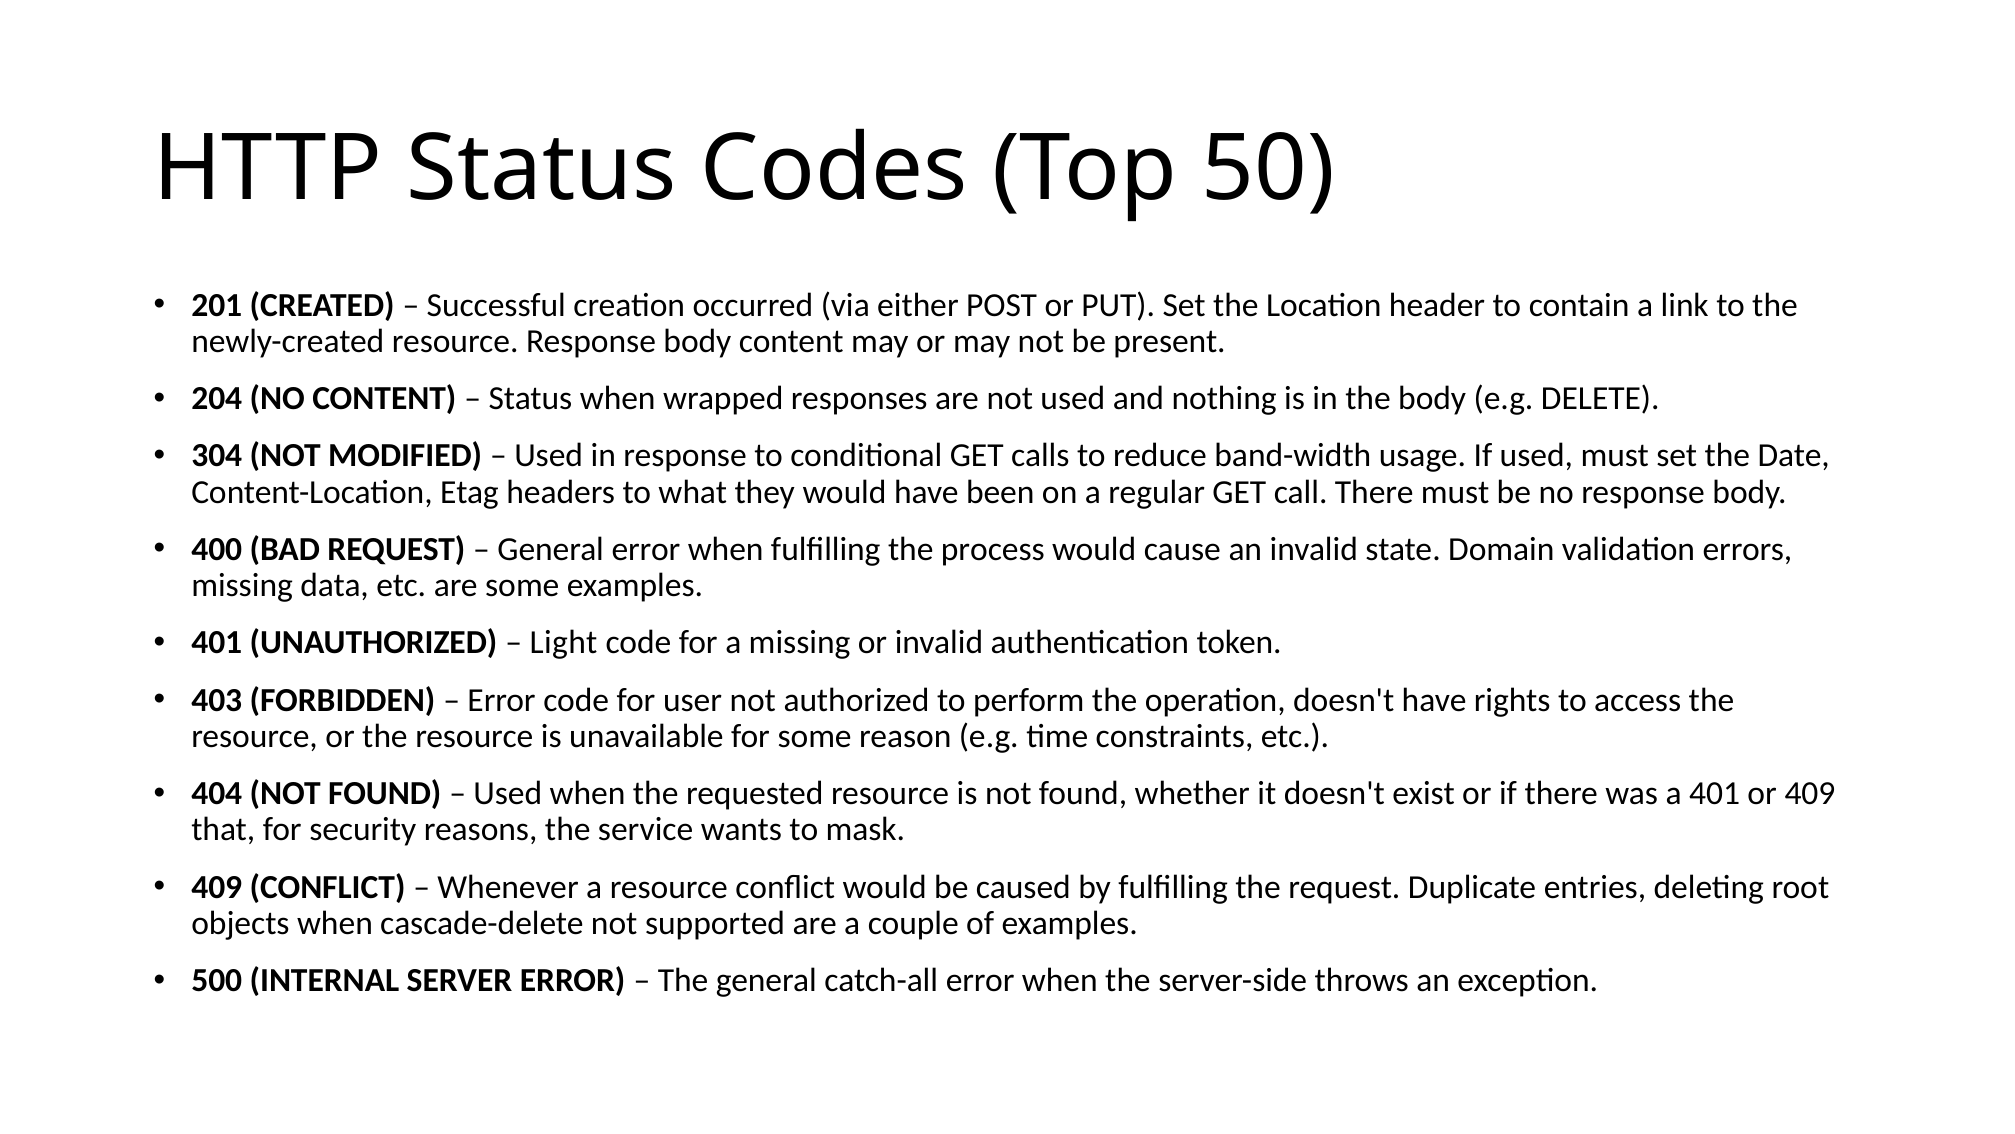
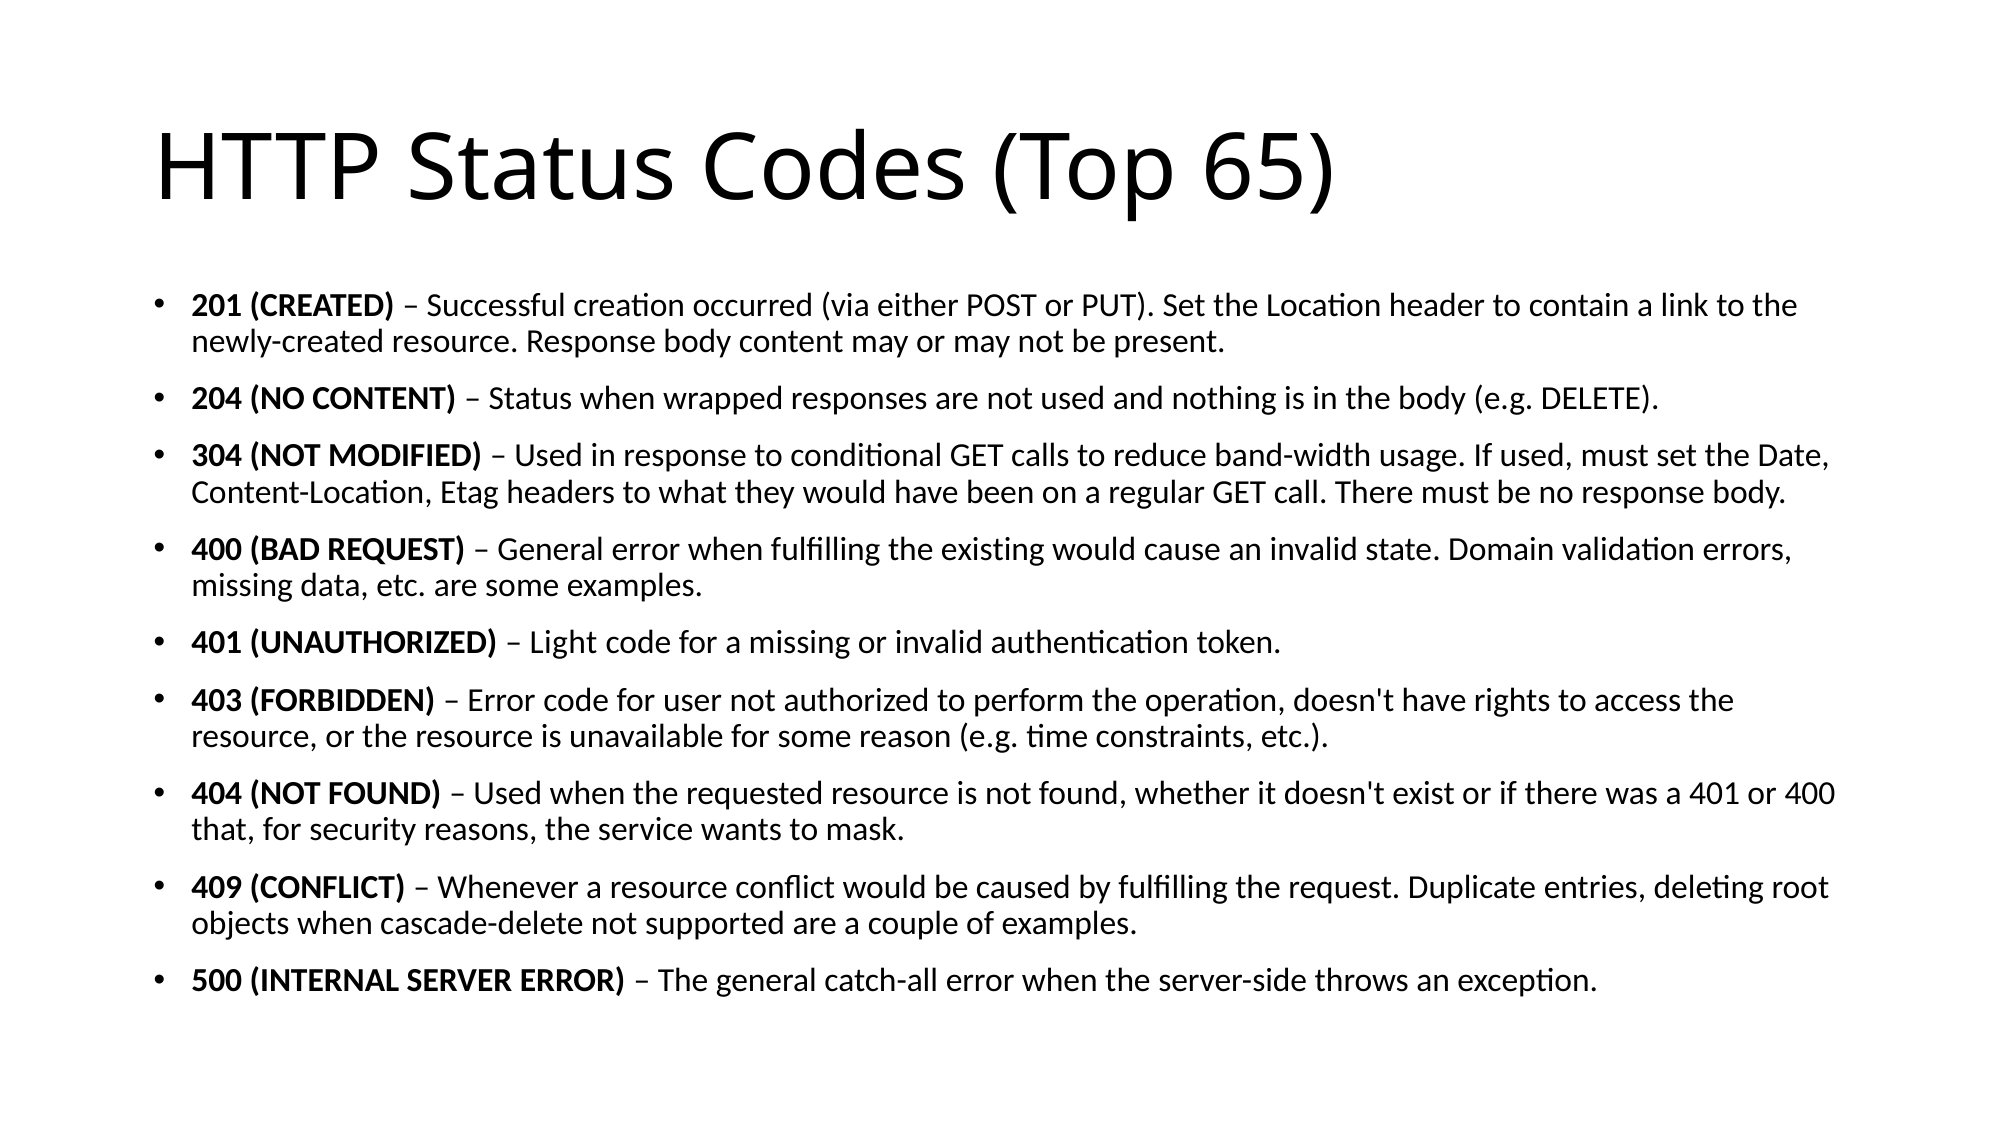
50: 50 -> 65
process: process -> existing
or 409: 409 -> 400
